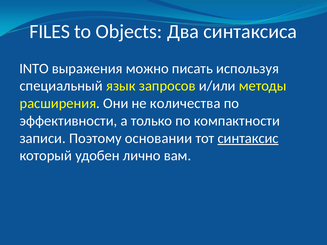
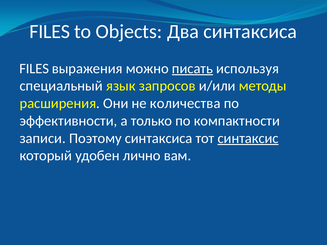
INTO at (34, 69): INTO -> FILES
писать underline: none -> present
Поэтому основании: основании -> синтаксиса
